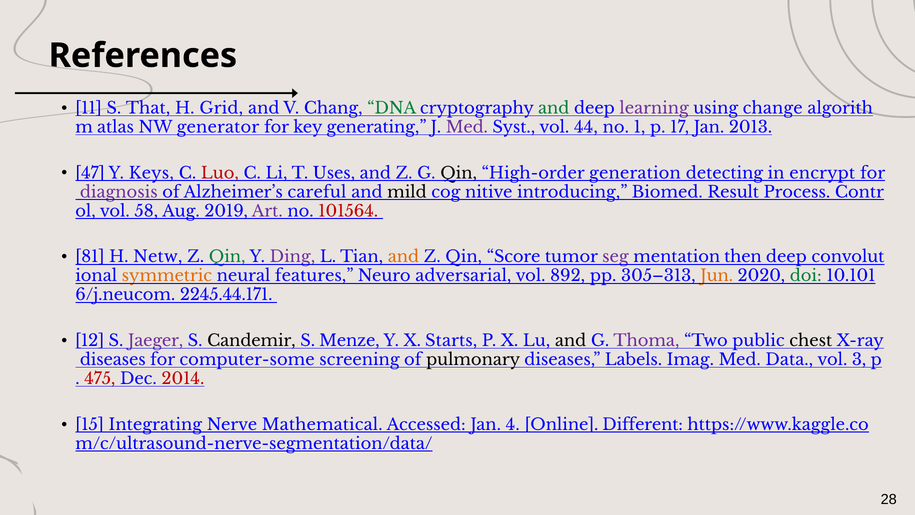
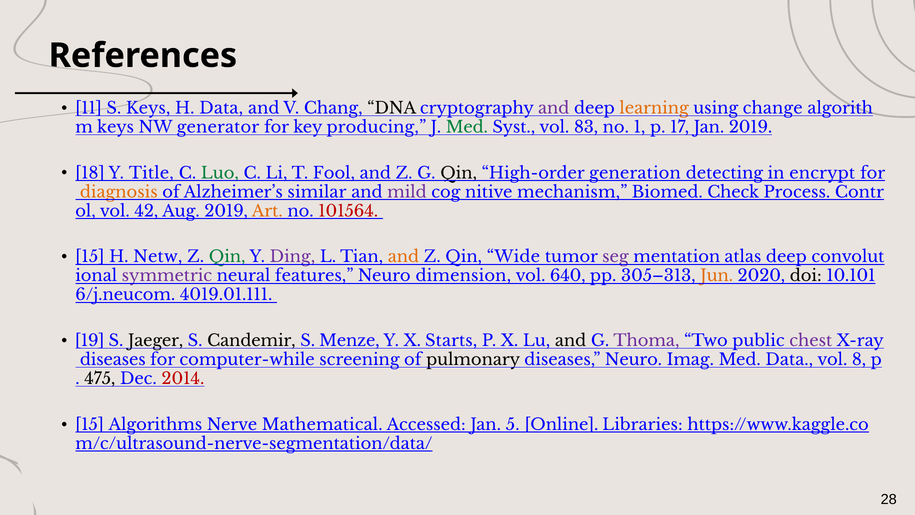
S That: That -> Keys
H Grid: Grid -> Data
DNA colour: green -> black
and at (554, 108) colour: green -> purple
learning colour: purple -> orange
atlas at (116, 127): atlas -> keys
generating: generating -> producing
Med at (467, 127) colour: purple -> green
44: 44 -> 83
Jan 2013: 2013 -> 2019
47: 47 -> 18
Keys: Keys -> Title
Luo colour: red -> green
Uses: Uses -> Fool
diagnosis colour: purple -> orange
careful: careful -> similar
mild colour: black -> purple
introducing: introducing -> mechanism
Result: Result -> Check
58: 58 -> 42
Art colour: purple -> orange
81 at (90, 257): 81 -> 15
Score: Score -> Wide
then: then -> atlas
symmetric colour: orange -> purple
adversarial: adversarial -> dimension
892: 892 -> 640
doi colour: green -> black
2245.44.171: 2245.44.171 -> 4019.01.111
12: 12 -> 19
Jaeger colour: purple -> black
chest colour: black -> purple
computer-some: computer-some -> computer-while
diseases Labels: Labels -> Neuro
3: 3 -> 8
475 colour: red -> black
Integrating: Integrating -> Algorithms
4: 4 -> 5
Different: Different -> Libraries
